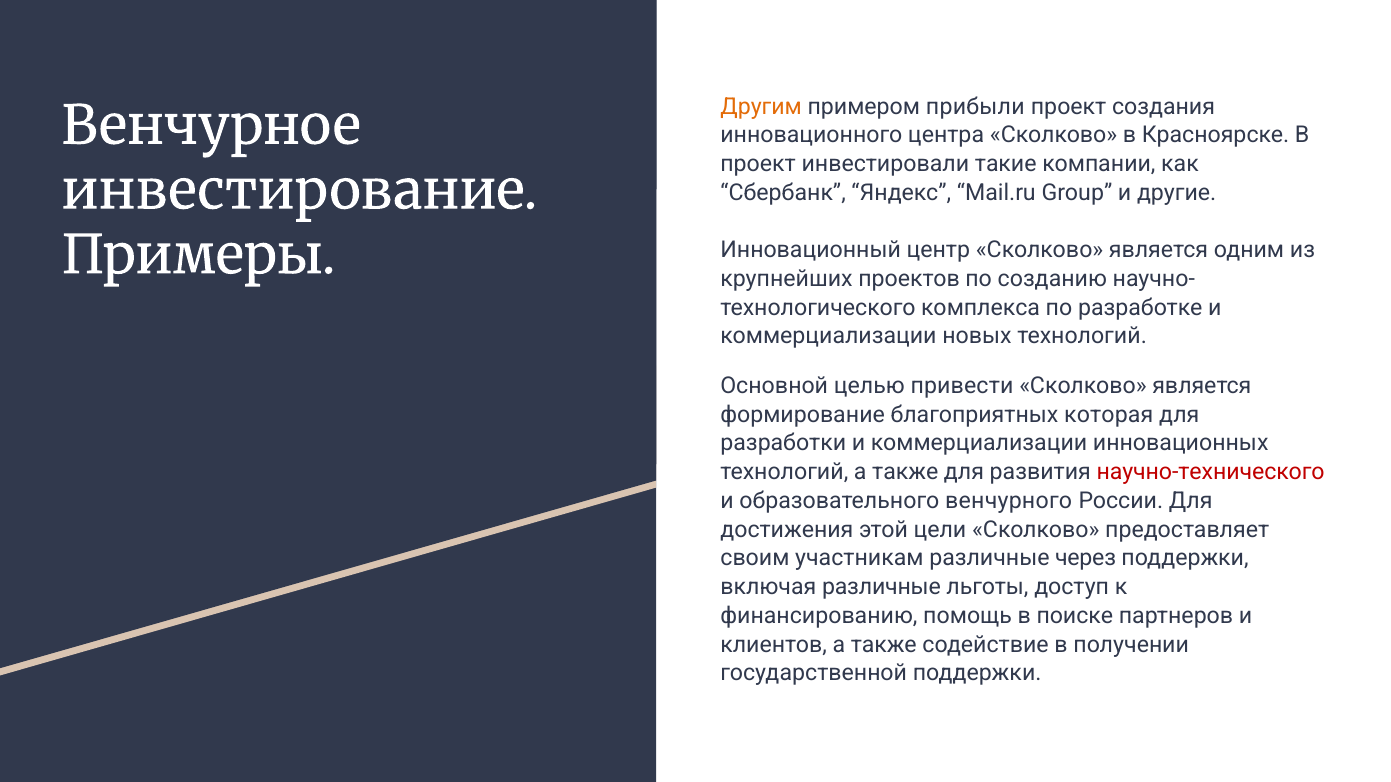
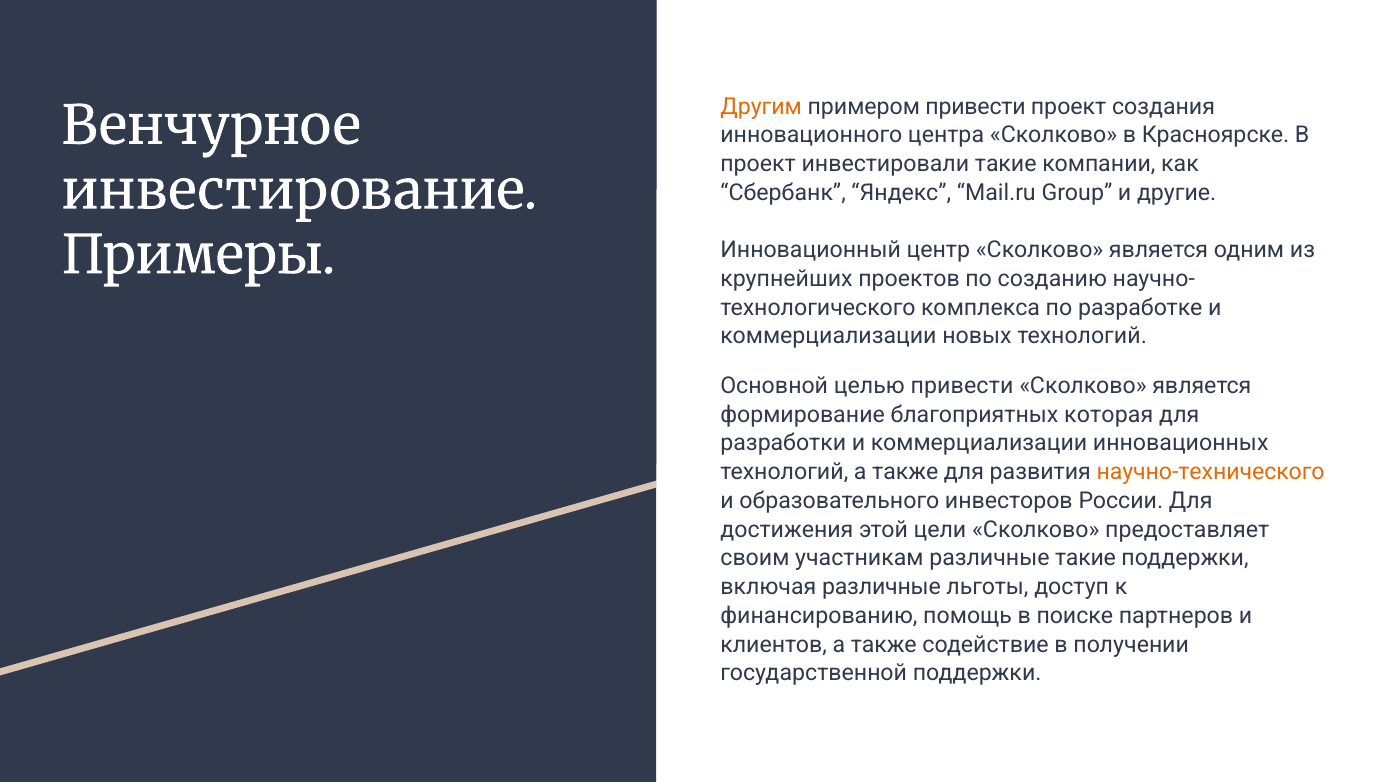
примером прибыли: прибыли -> привести
научно-технического colour: red -> orange
венчурного: венчурного -> инвесторов
различные через: через -> такие
